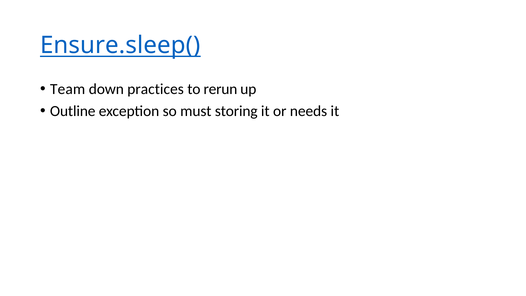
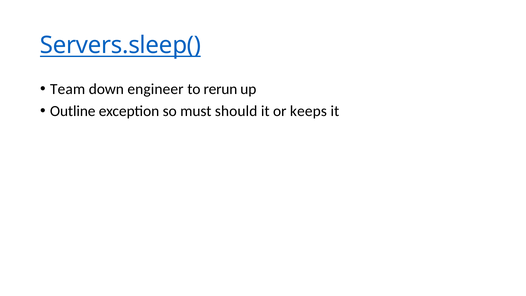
Ensure.sleep(: Ensure.sleep( -> Servers.sleep(
practices: practices -> engineer
storing: storing -> should
needs: needs -> keeps
